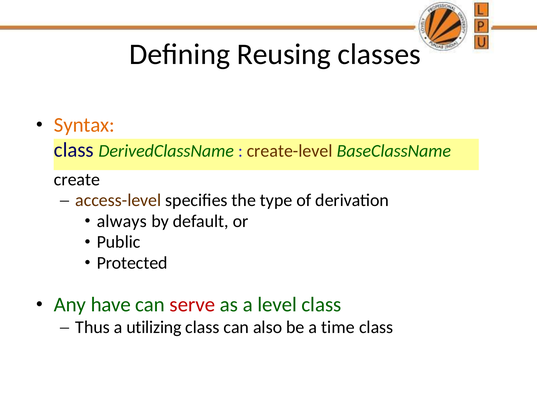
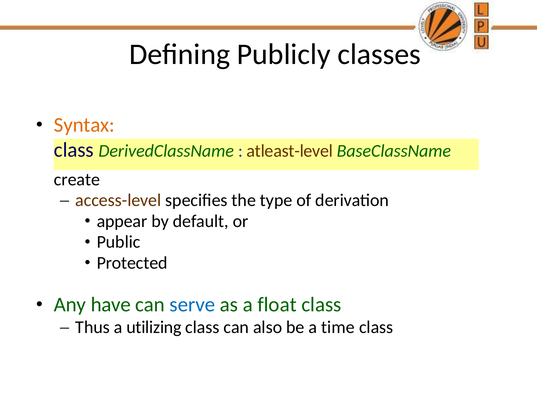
Reusing: Reusing -> Publicly
create-level: create-level -> atleast-level
always: always -> appear
serve colour: red -> blue
level: level -> float
